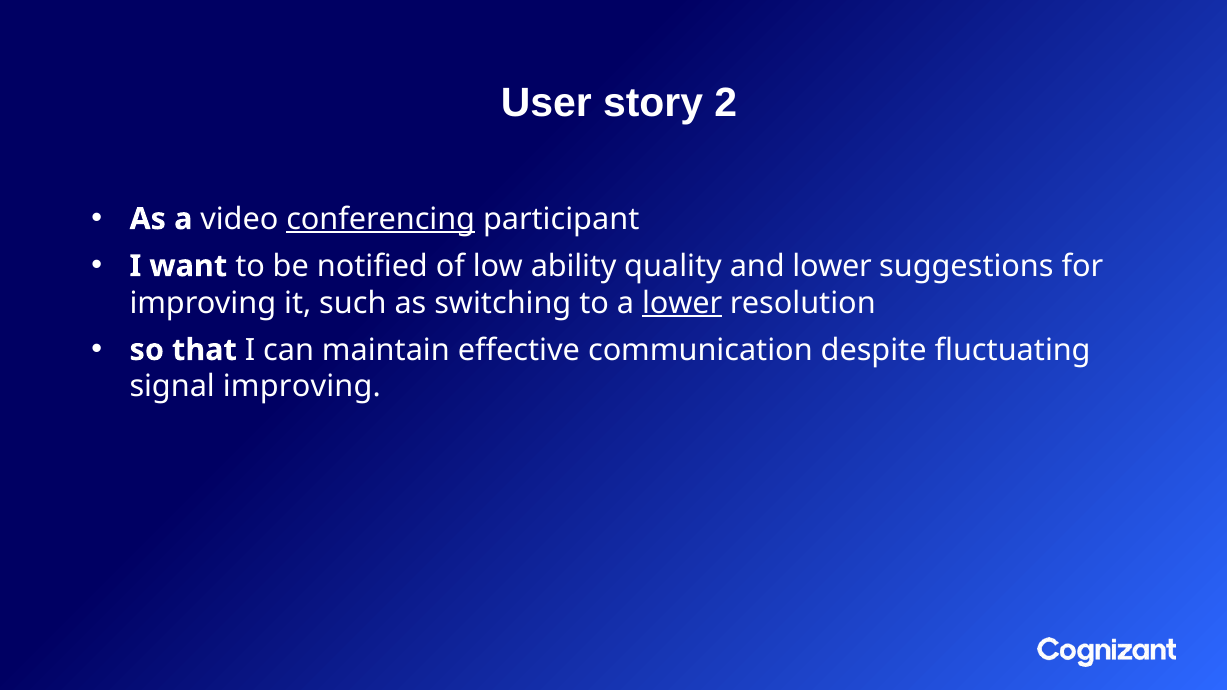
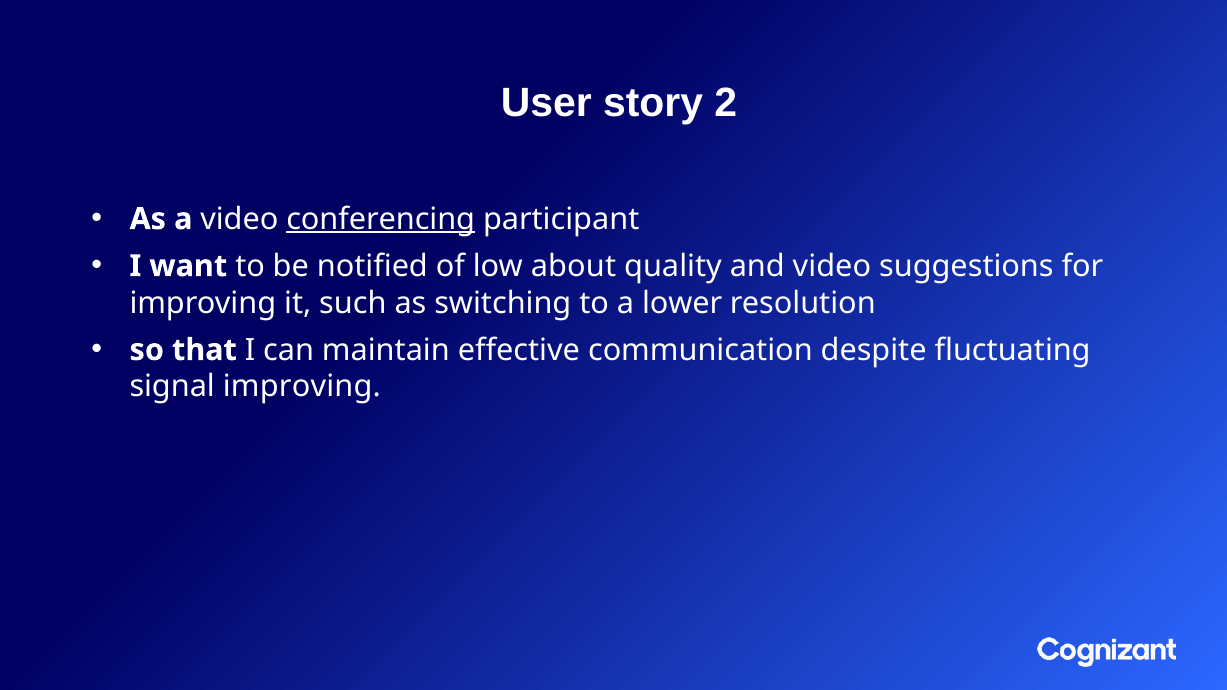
ability: ability -> about
and lower: lower -> video
lower at (682, 303) underline: present -> none
